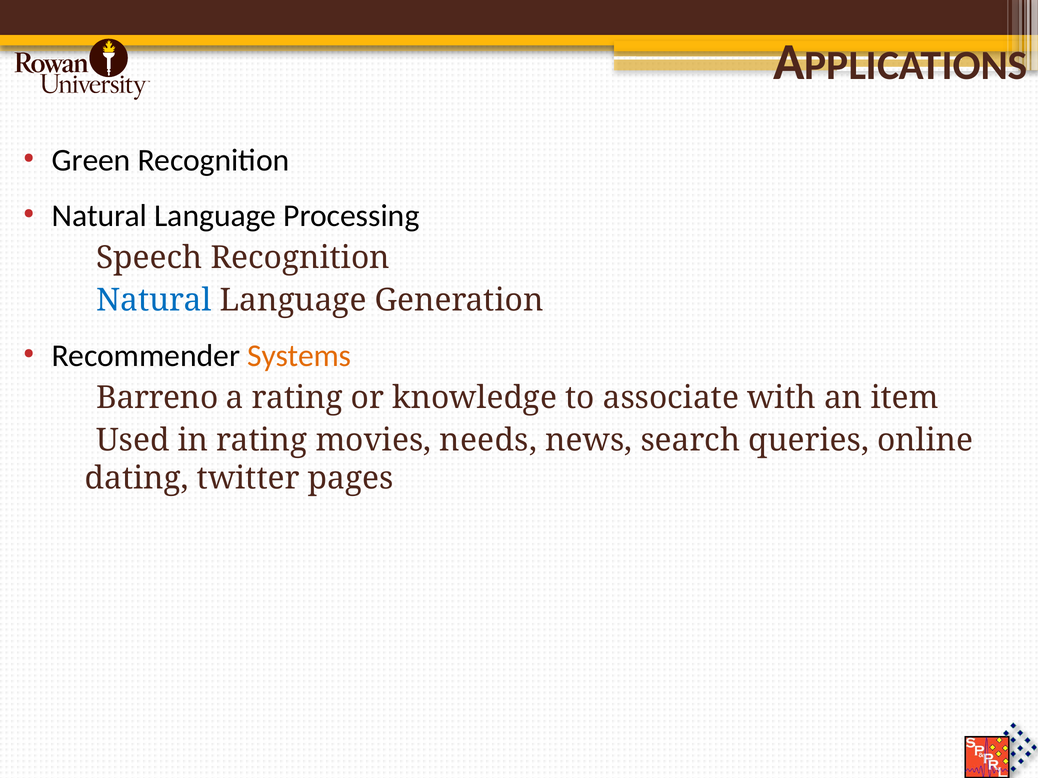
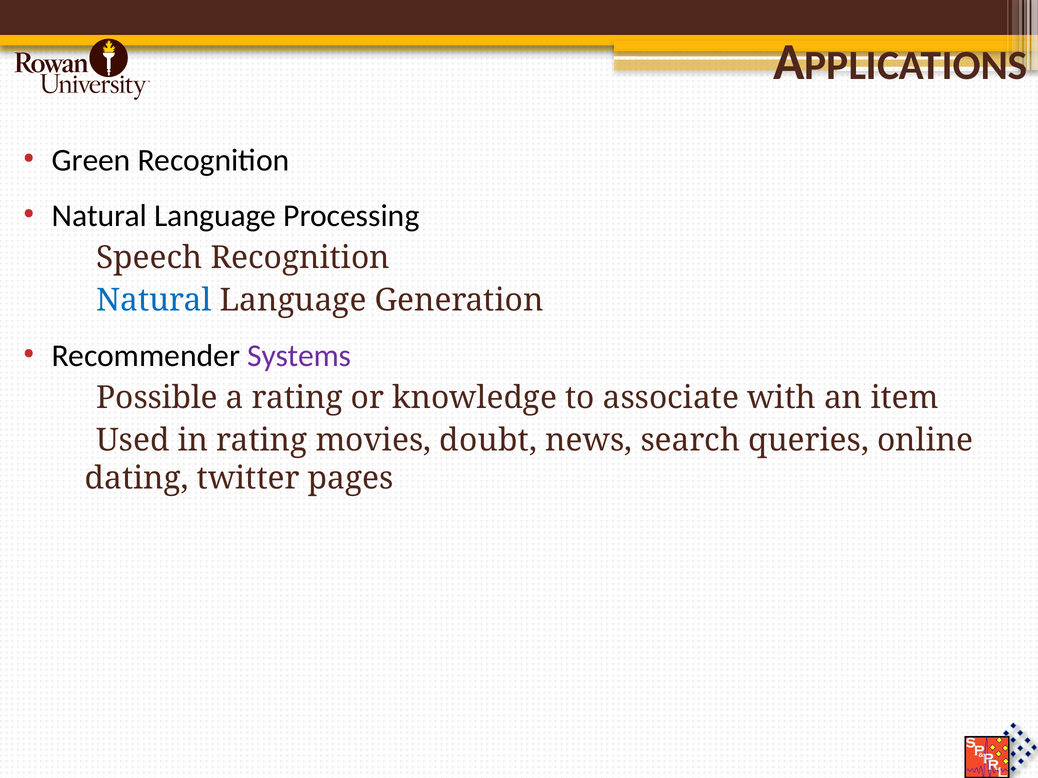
Systems colour: orange -> purple
Barreno: Barreno -> Possible
needs: needs -> doubt
